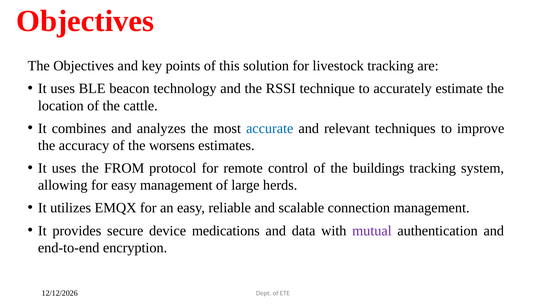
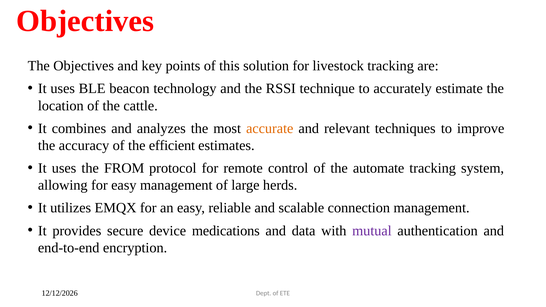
accurate colour: blue -> orange
worsens: worsens -> efficient
buildings: buildings -> automate
